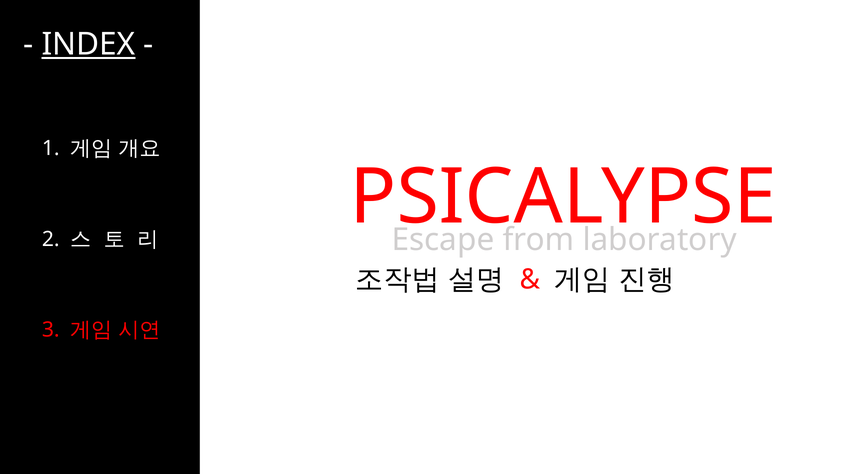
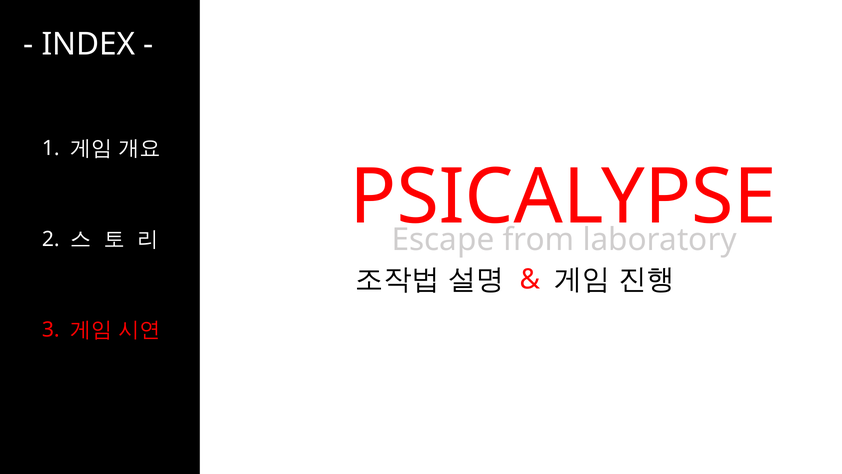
INDEX underline: present -> none
